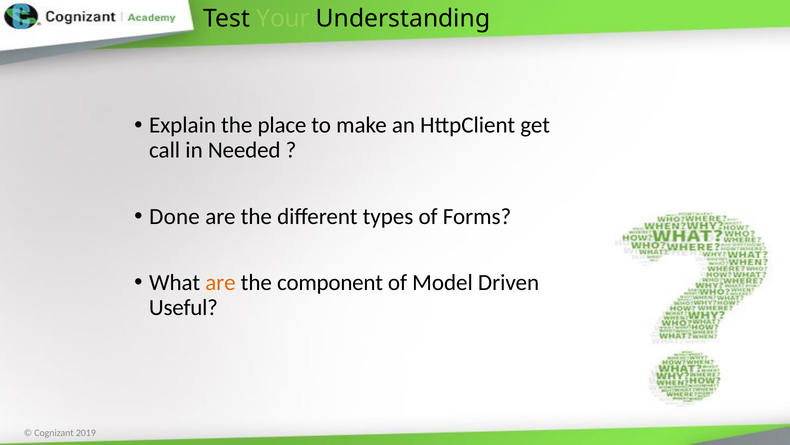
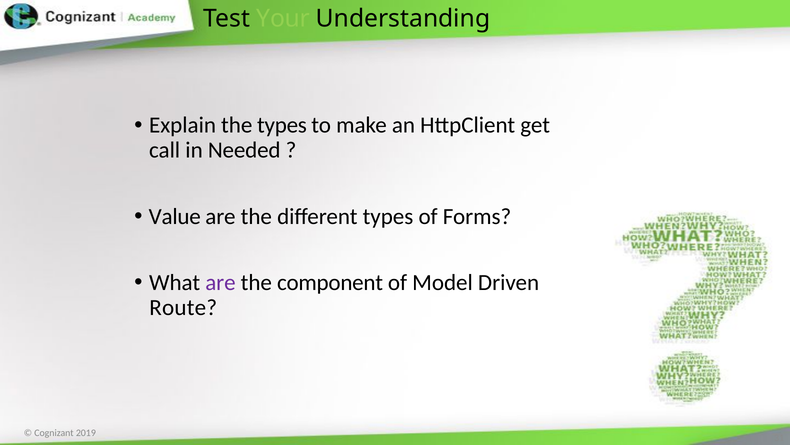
the place: place -> types
Done: Done -> Value
are at (220, 282) colour: orange -> purple
Useful: Useful -> Route
